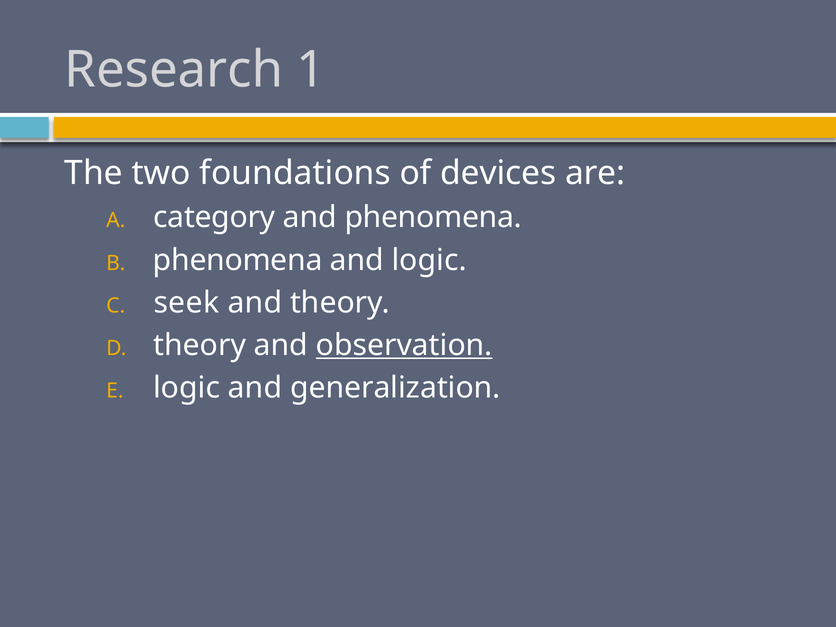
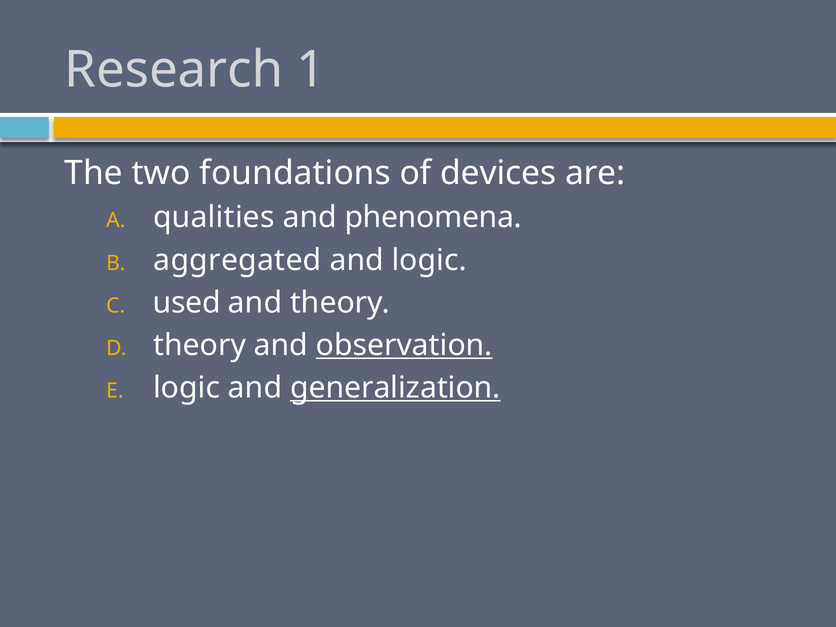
category: category -> qualities
phenomena at (238, 260): phenomena -> aggregated
seek: seek -> used
generalization underline: none -> present
